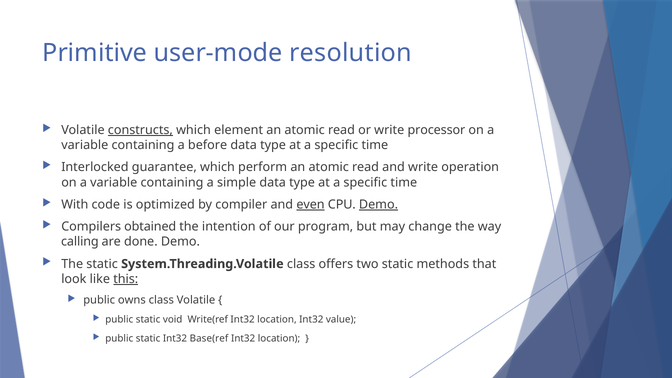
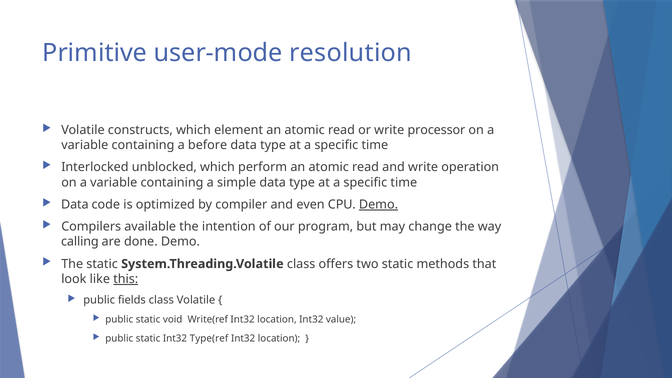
constructs underline: present -> none
guarantee: guarantee -> unblocked
With at (75, 205): With -> Data
even underline: present -> none
obtained: obtained -> available
owns: owns -> fields
Base(ref: Base(ref -> Type(ref
